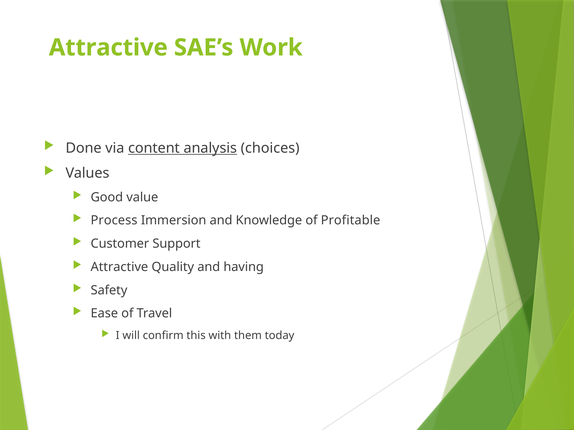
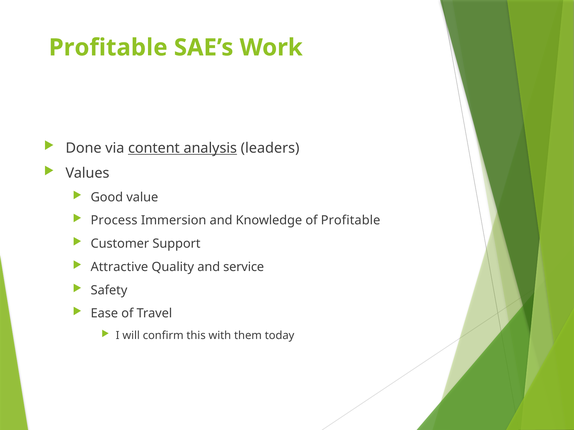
Attractive at (108, 48): Attractive -> Profitable
choices: choices -> leaders
having: having -> service
